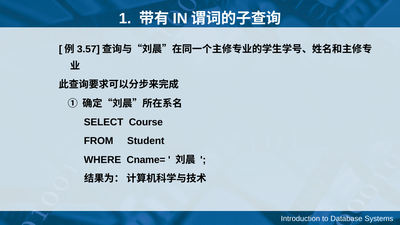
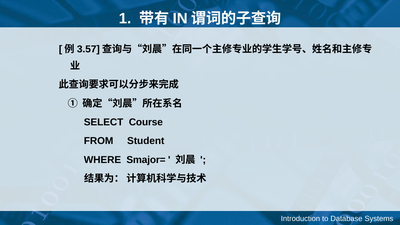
Cname=: Cname= -> Smajor=
